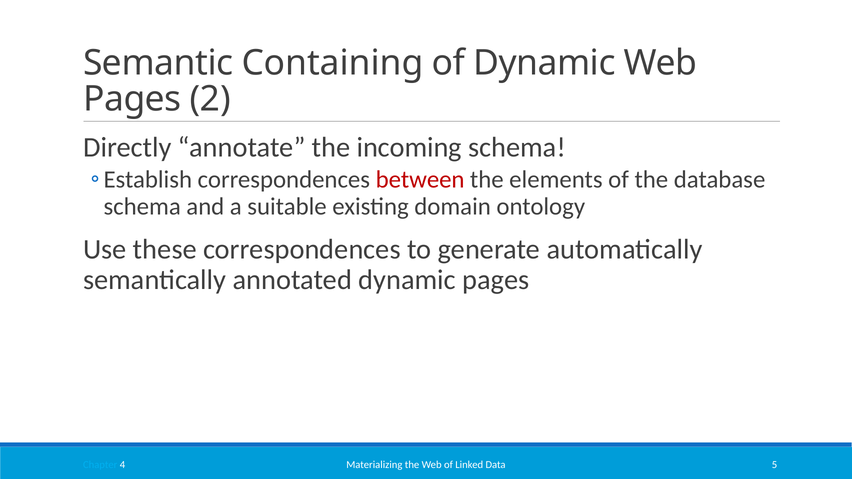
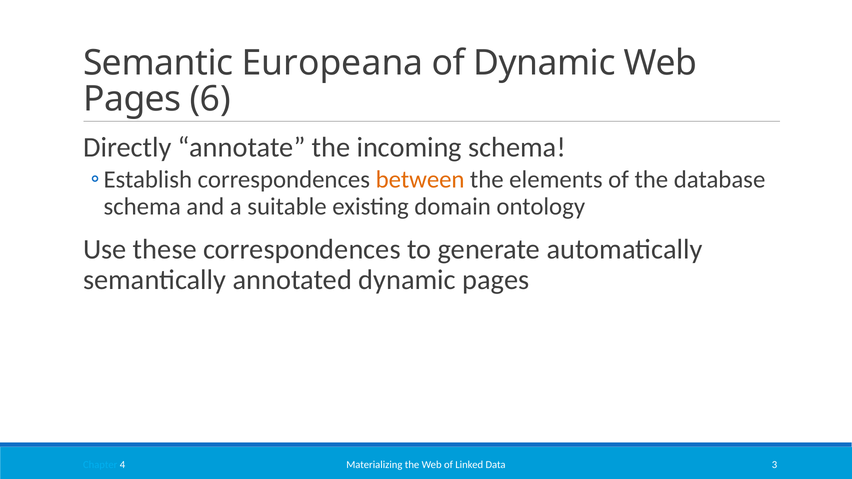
Containing: Containing -> Europeana
2: 2 -> 6
between colour: red -> orange
5: 5 -> 3
